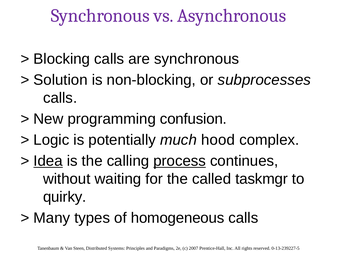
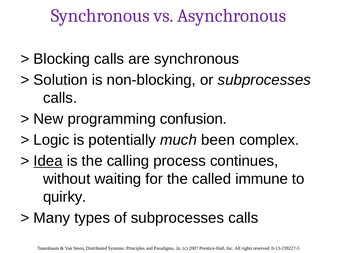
hood: hood -> been
process underline: present -> none
taskmgr: taskmgr -> immune
of homogeneous: homogeneous -> subprocesses
